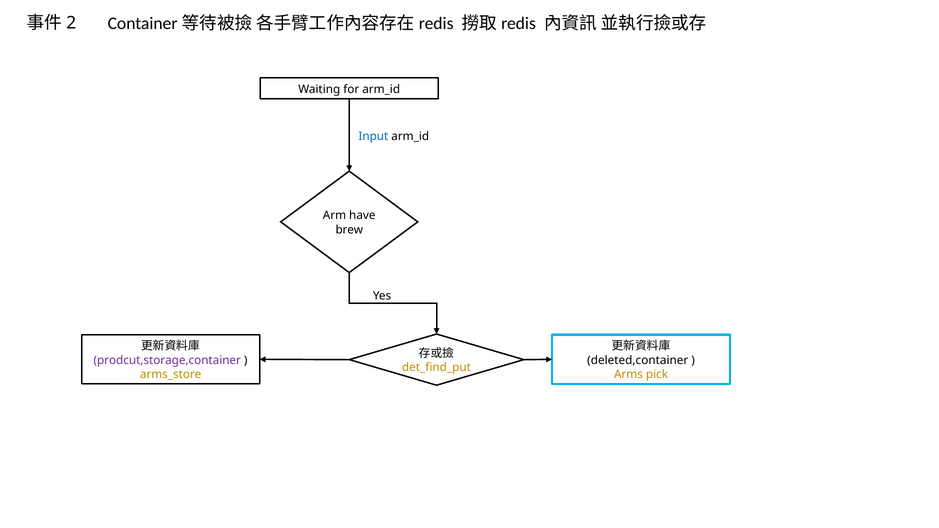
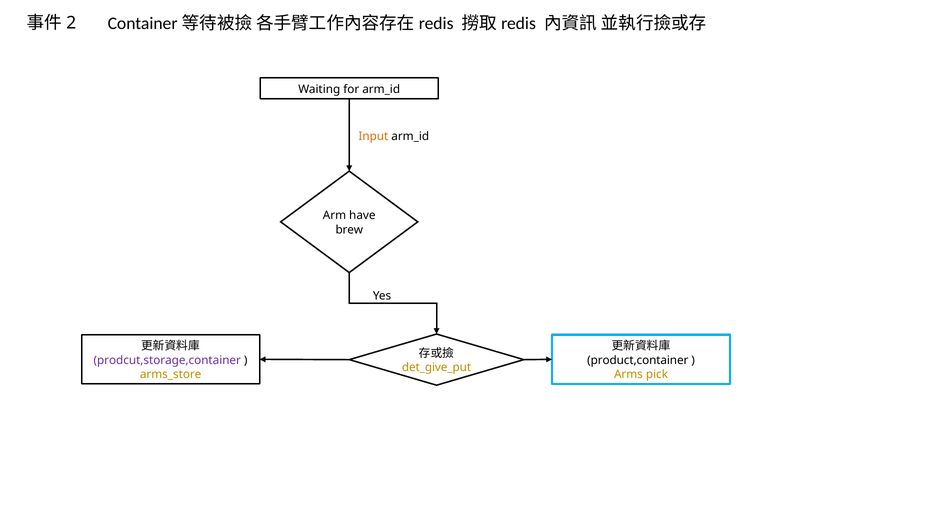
Input colour: blue -> orange
deleted,container: deleted,container -> product,container
det_find_put: det_find_put -> det_give_put
